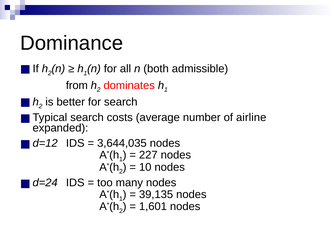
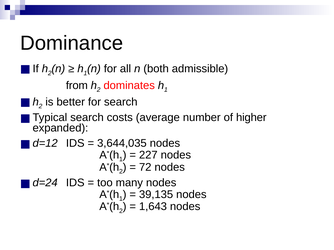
airline: airline -> higher
10: 10 -> 72
1,601: 1,601 -> 1,643
